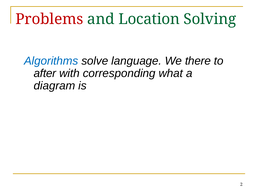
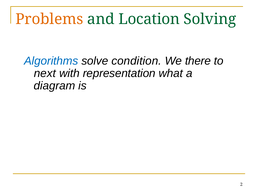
Problems colour: red -> orange
language: language -> condition
after: after -> next
corresponding: corresponding -> representation
